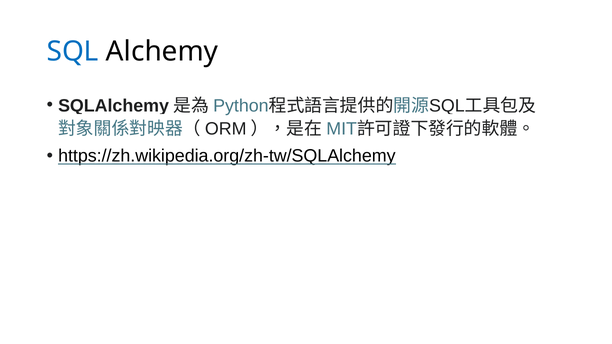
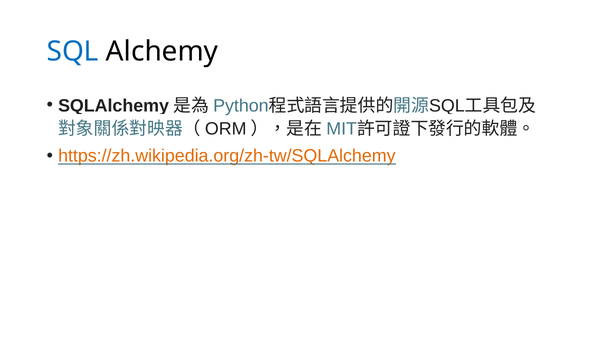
https://zh.wikipedia.org/zh-tw/SQLAlchemy colour: black -> orange
